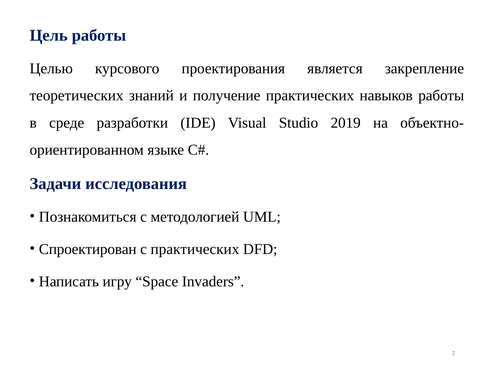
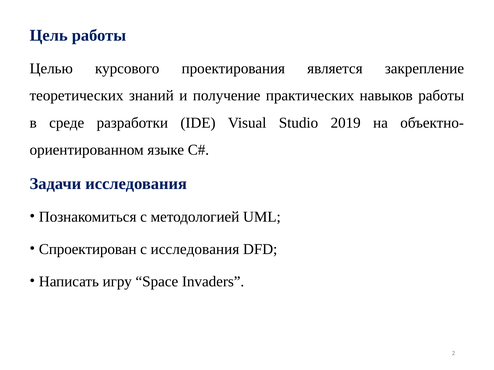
с практических: практических -> исследования
